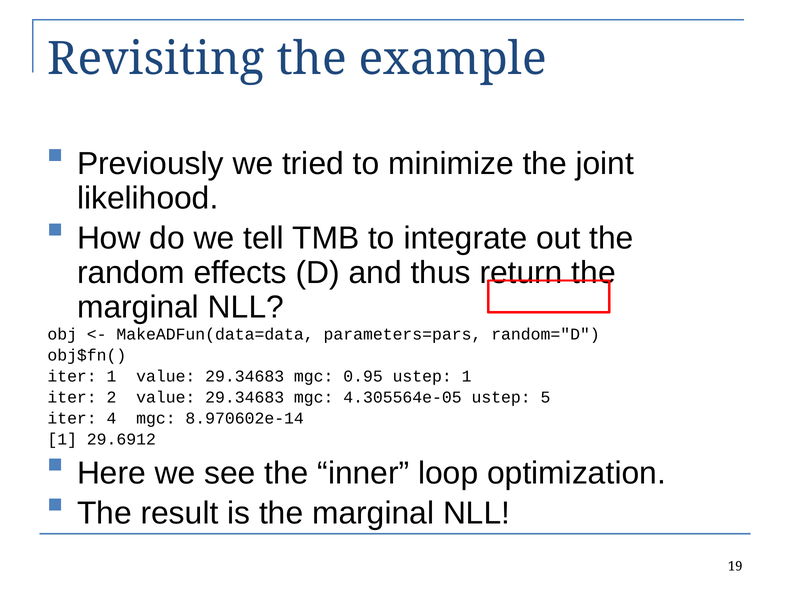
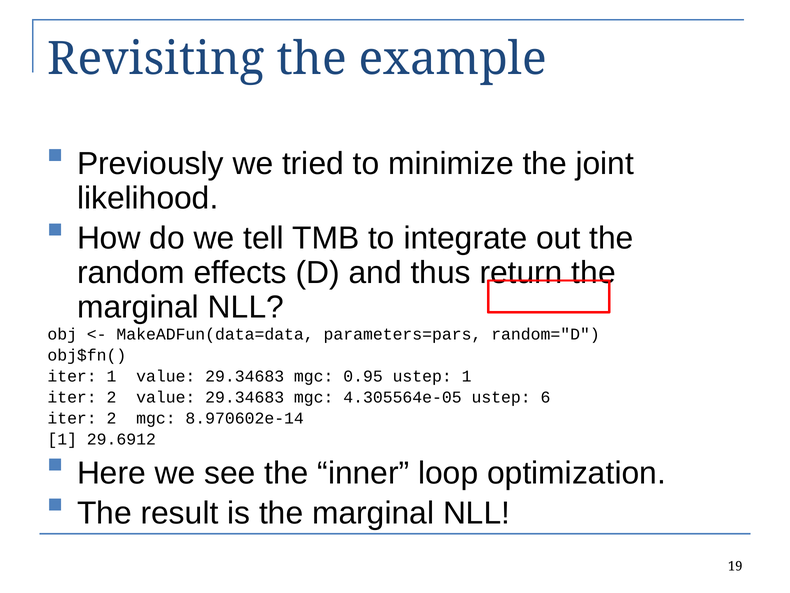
5: 5 -> 6
4 at (112, 418): 4 -> 2
